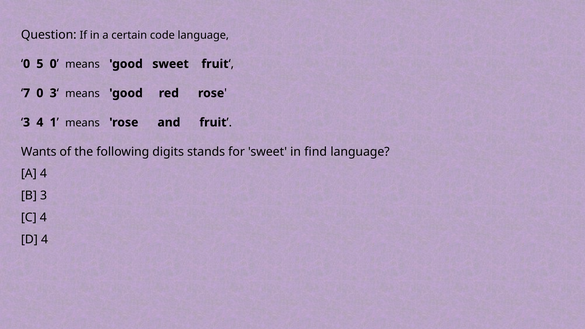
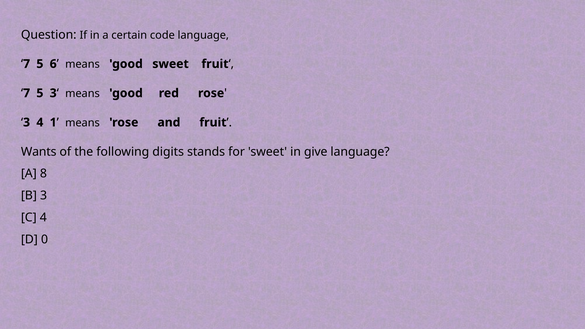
0 at (27, 64): 0 -> 7
5 0: 0 -> 6
0 at (40, 93): 0 -> 5
find: find -> give
A 4: 4 -> 8
D 4: 4 -> 0
